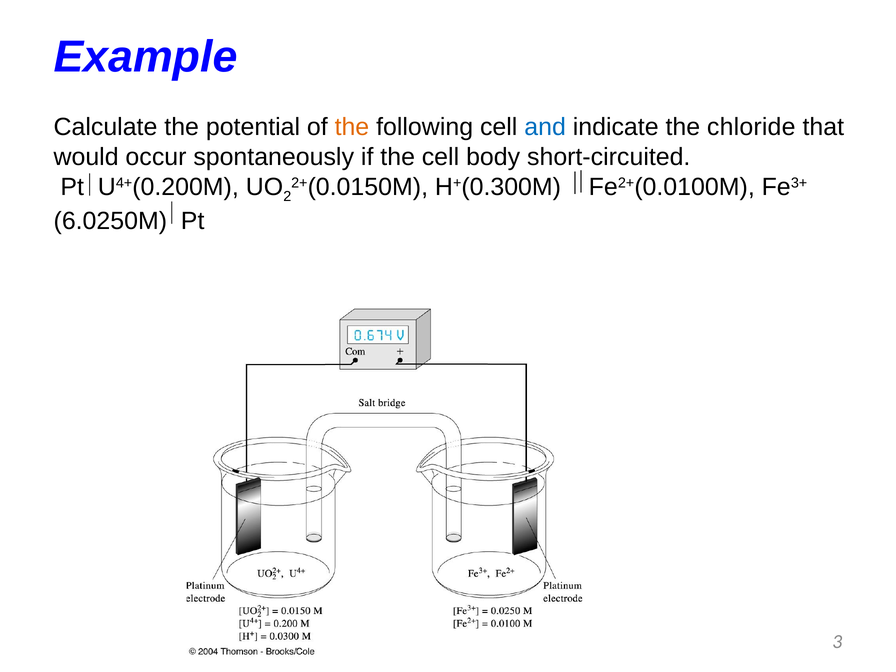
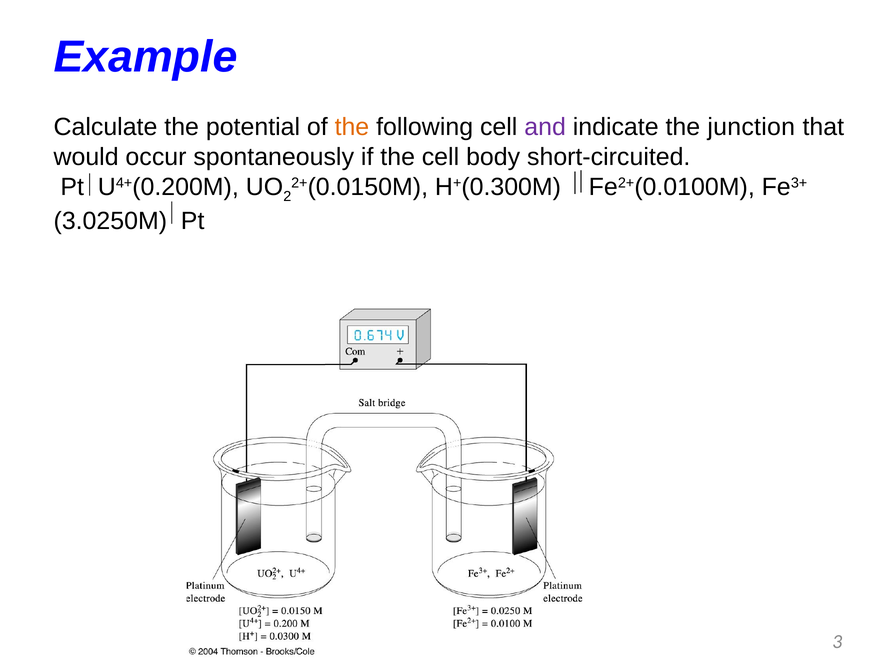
and colour: blue -> purple
chloride: chloride -> junction
6.0250M: 6.0250M -> 3.0250M
